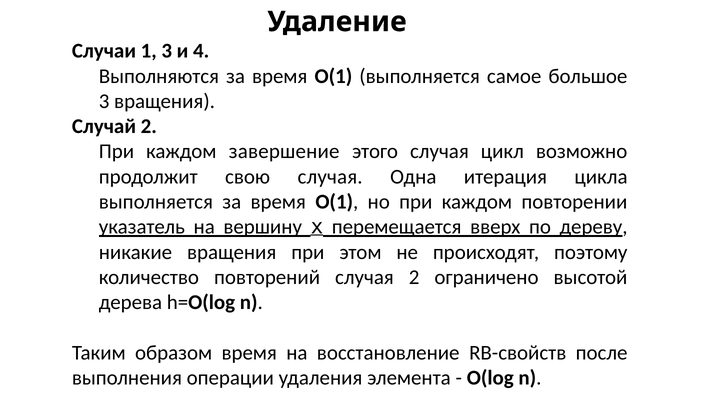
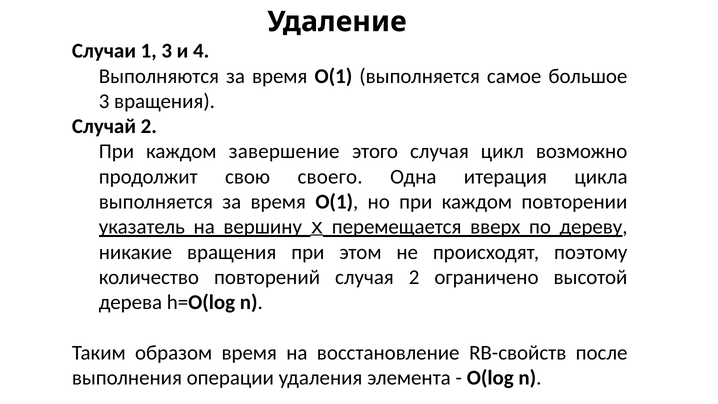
свою случая: случая -> своего
